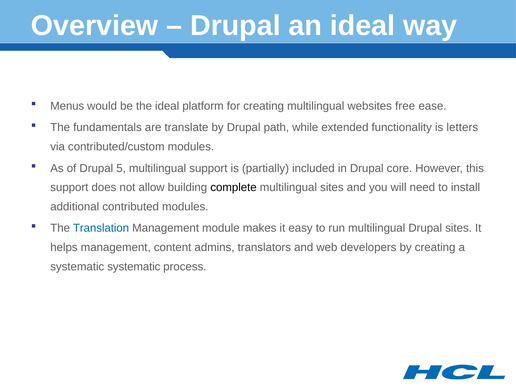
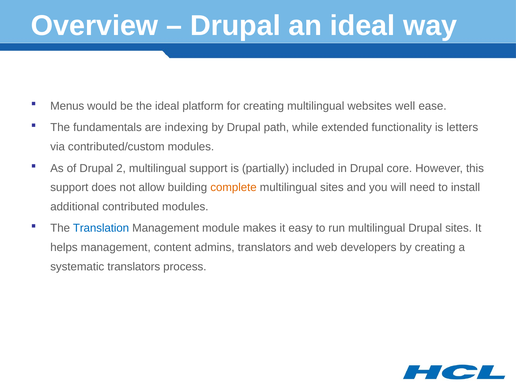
free: free -> well
translate: translate -> indexing
5: 5 -> 2
complete colour: black -> orange
systematic systematic: systematic -> translators
